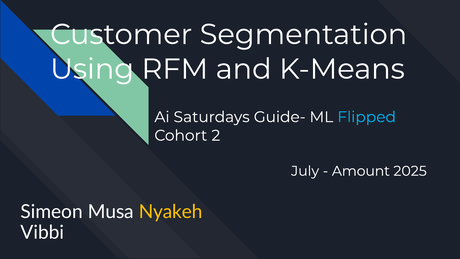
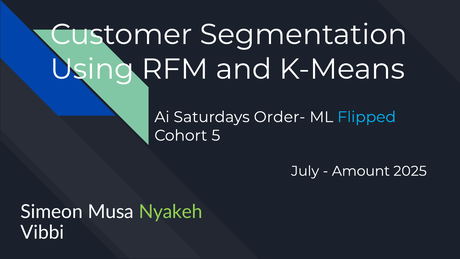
Guide-: Guide- -> Order-
2: 2 -> 5
Nyakeh colour: yellow -> light green
